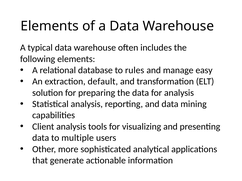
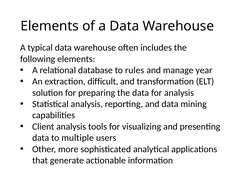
easy: easy -> year
default: default -> difficult
